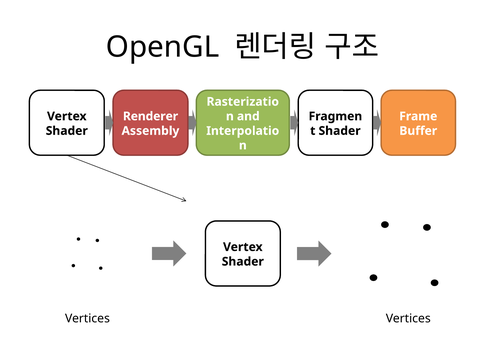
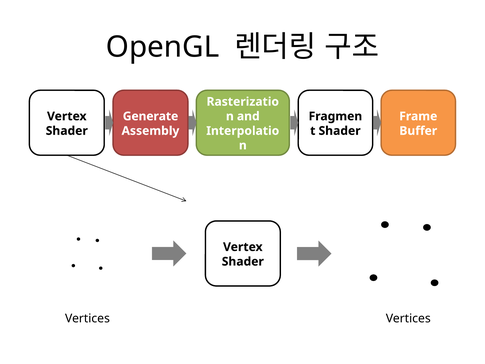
Renderer: Renderer -> Generate
